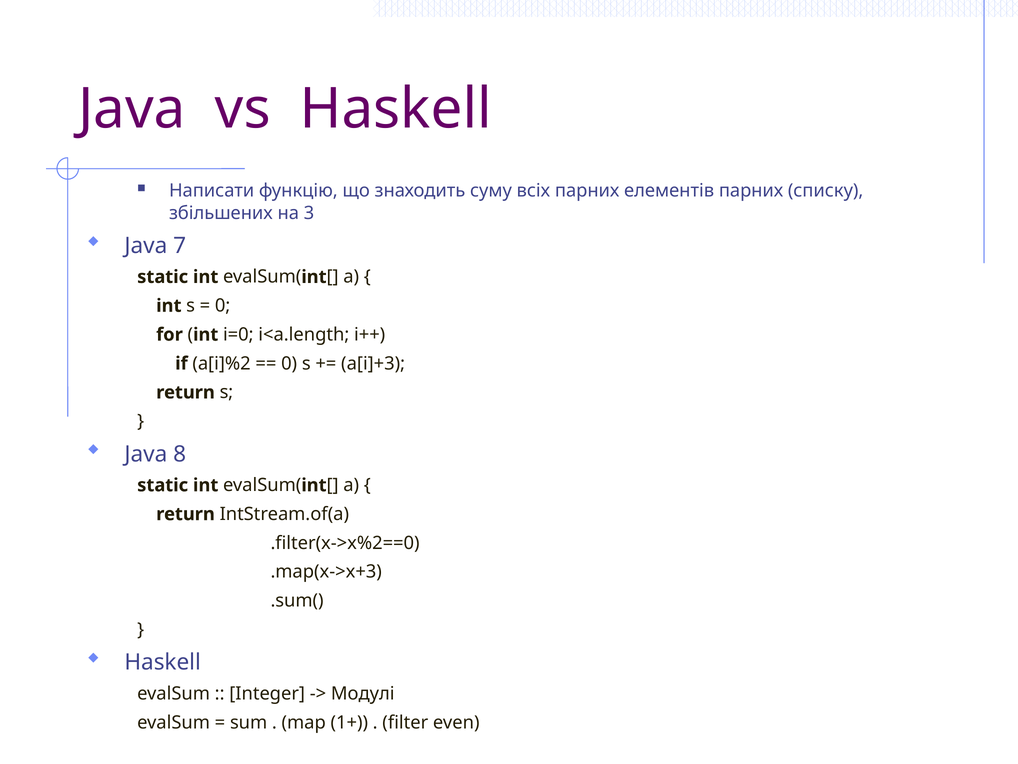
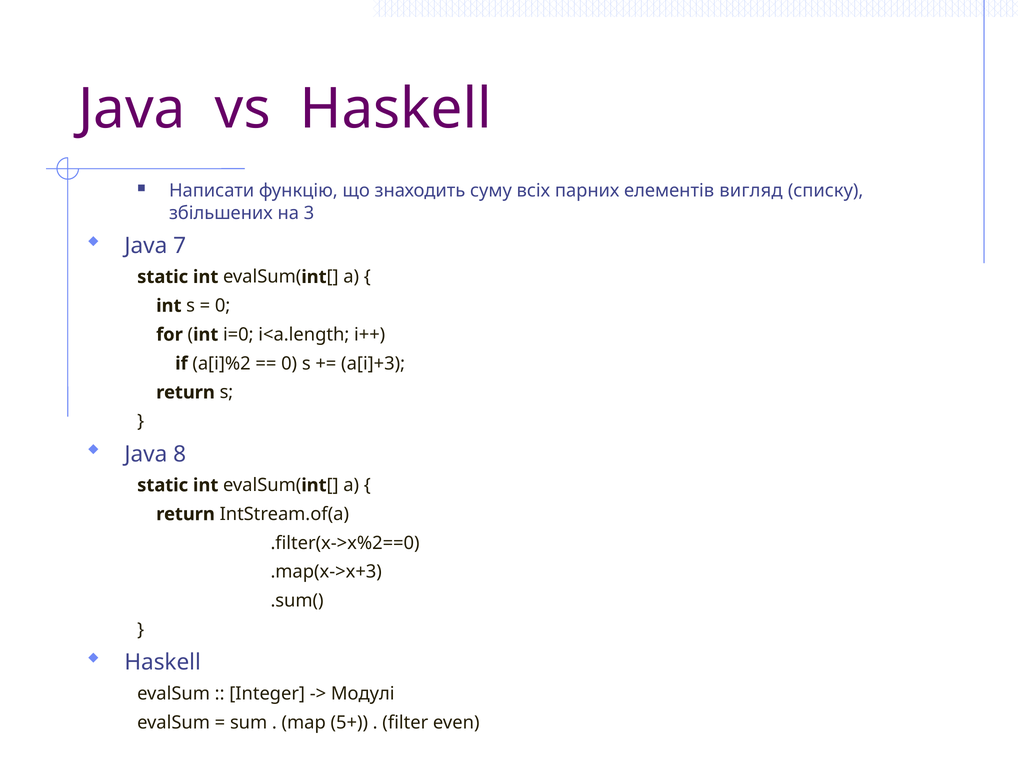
елементів парних: парних -> вигляд
1+: 1+ -> 5+
